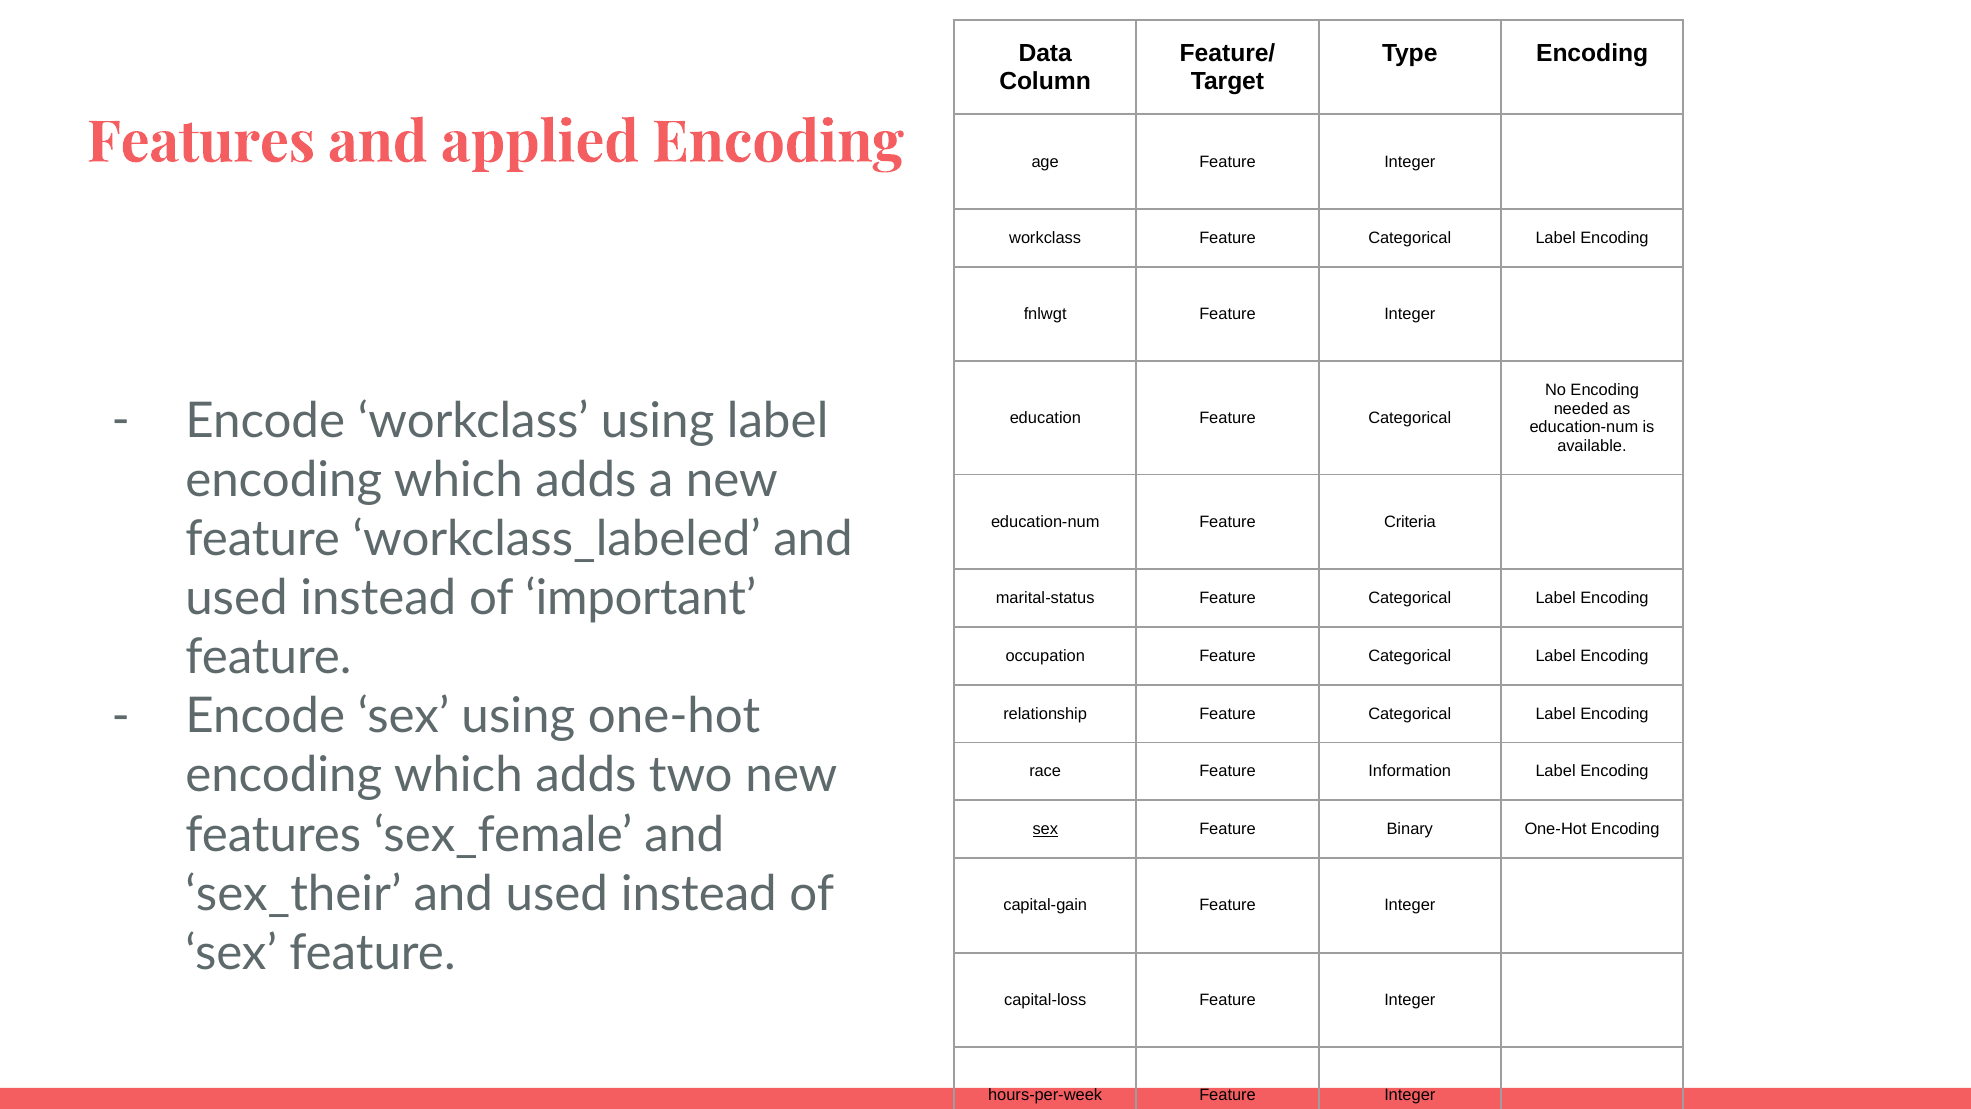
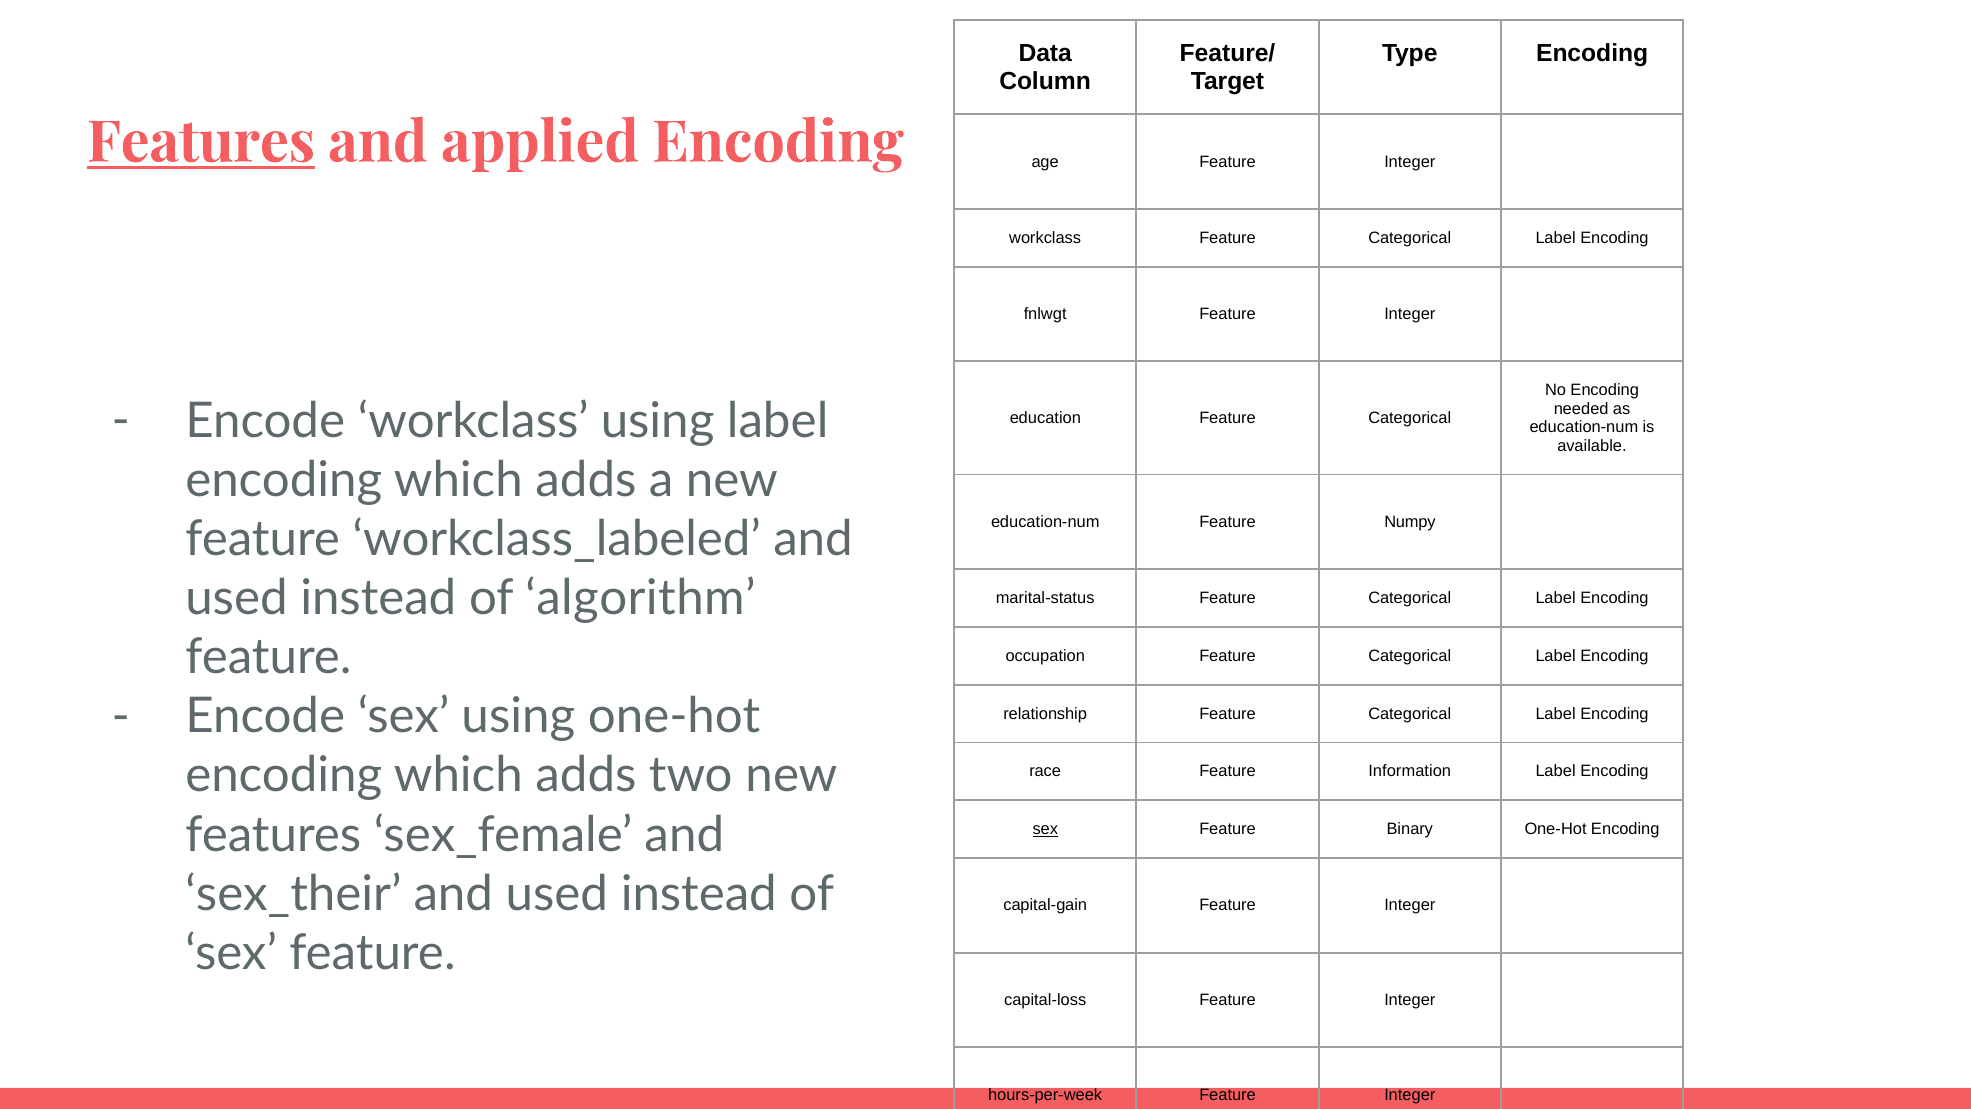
Features at (201, 143) underline: none -> present
Criteria: Criteria -> Numpy
important: important -> algorithm
